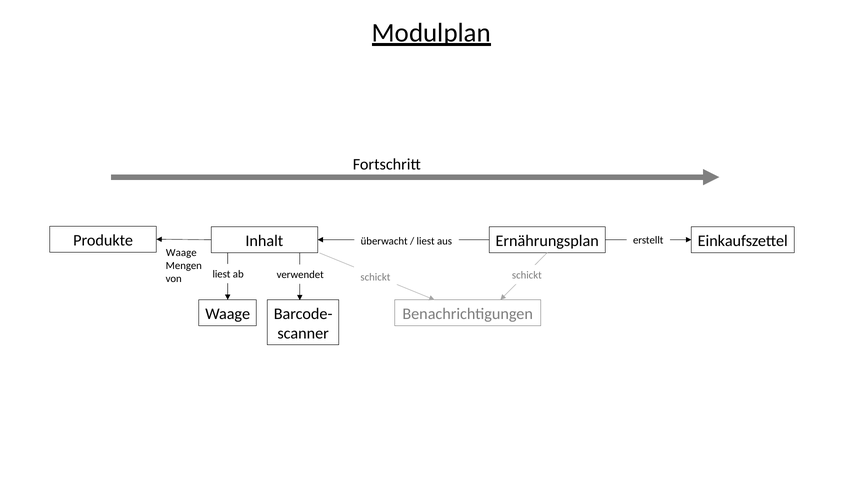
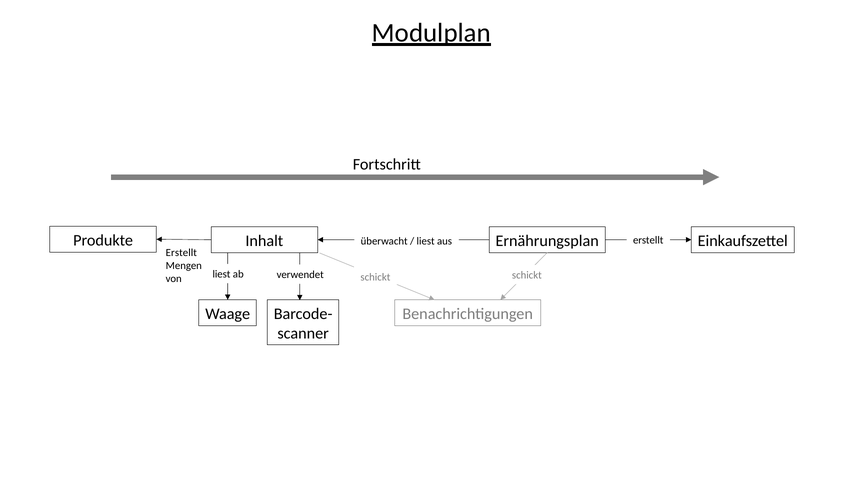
Waage at (181, 253): Waage -> Erstellt
